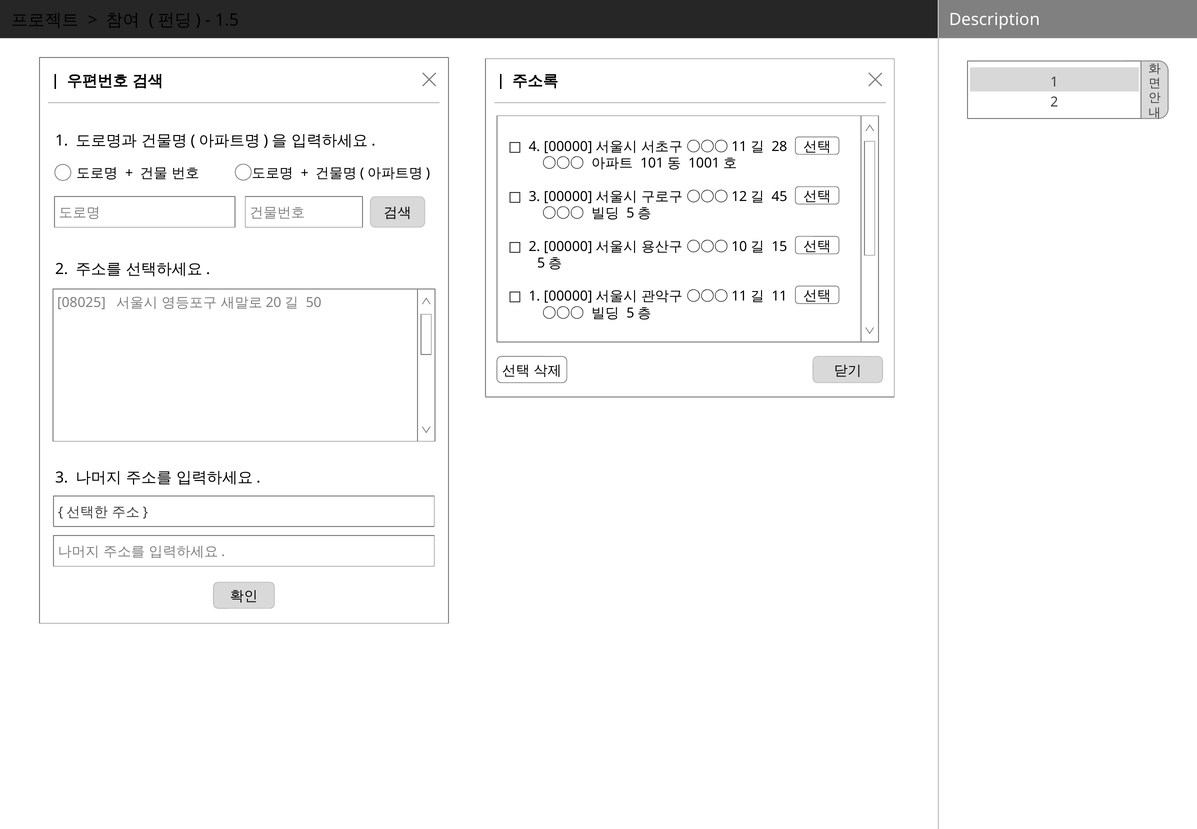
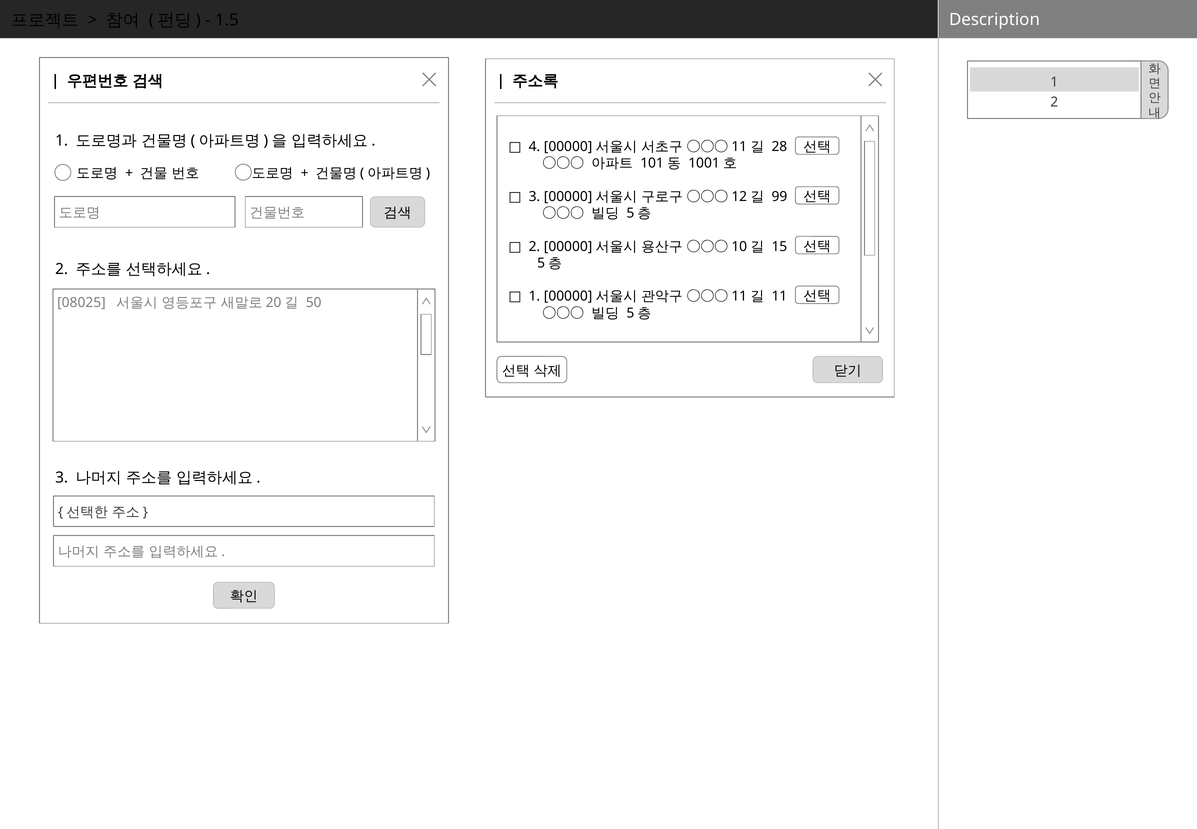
45: 45 -> 99
